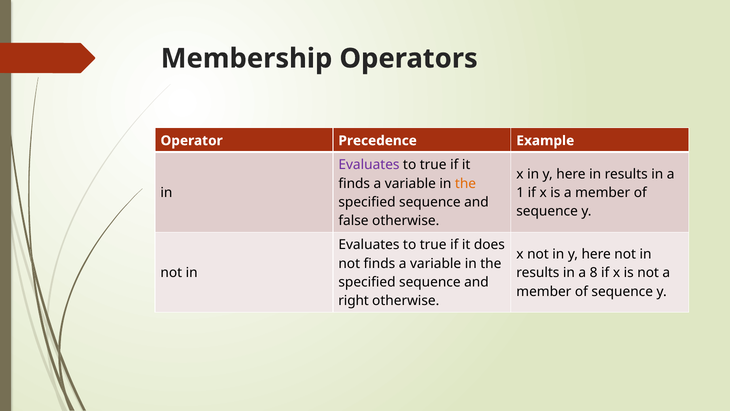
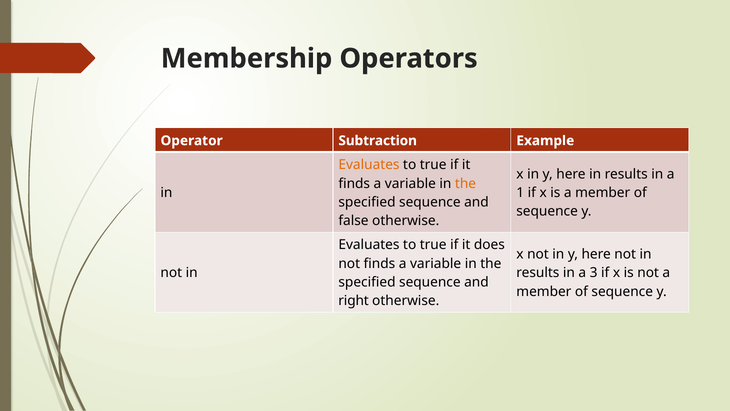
Precedence: Precedence -> Subtraction
Evaluates at (369, 165) colour: purple -> orange
8: 8 -> 3
